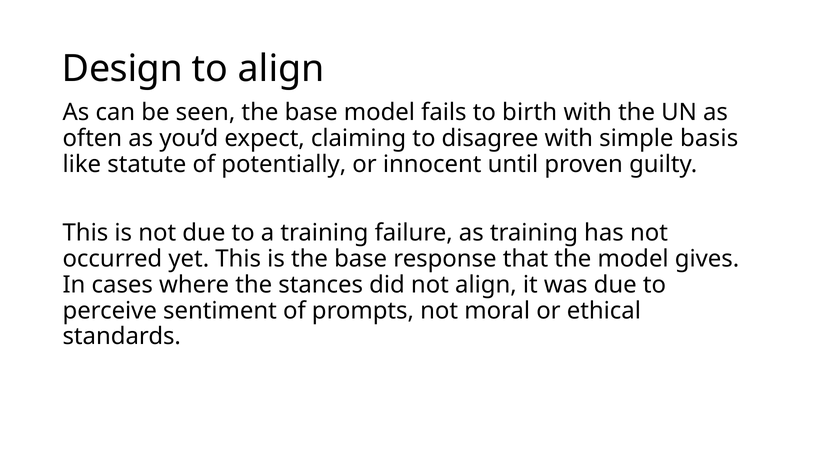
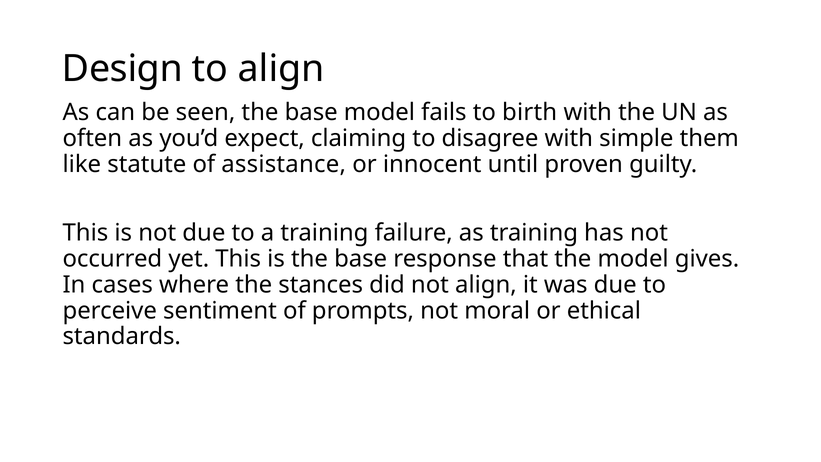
basis: basis -> them
potentially: potentially -> assistance
